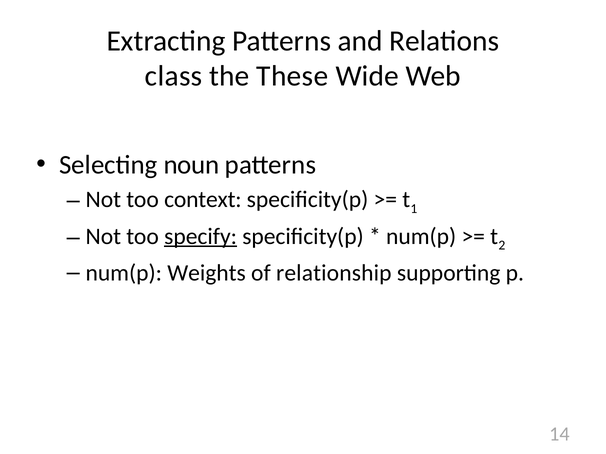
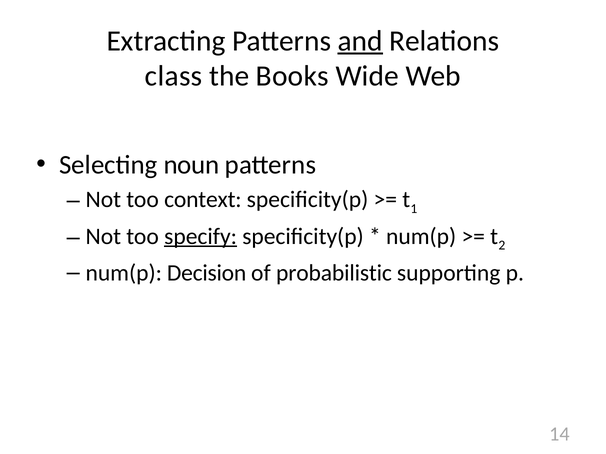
and underline: none -> present
These: These -> Books
Weights: Weights -> Decision
relationship: relationship -> probabilistic
